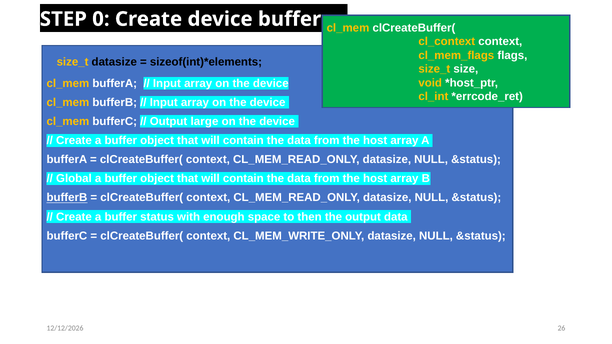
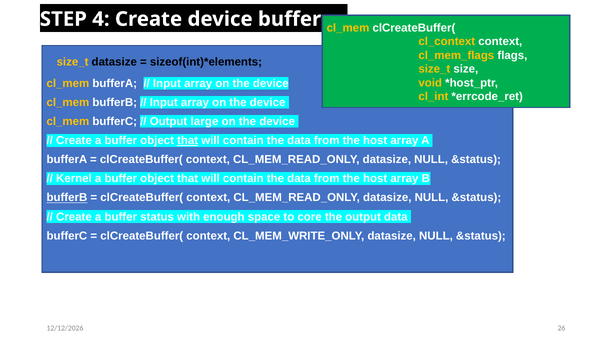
0: 0 -> 4
that at (188, 141) underline: none -> present
Global: Global -> Kernel
then: then -> core
